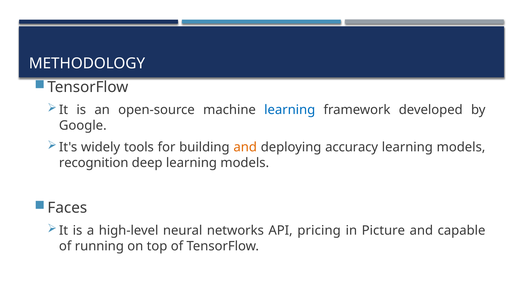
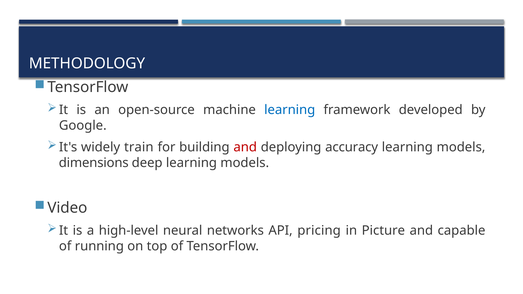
tools: tools -> train
and at (245, 147) colour: orange -> red
recognition: recognition -> dimensions
Faces: Faces -> Video
